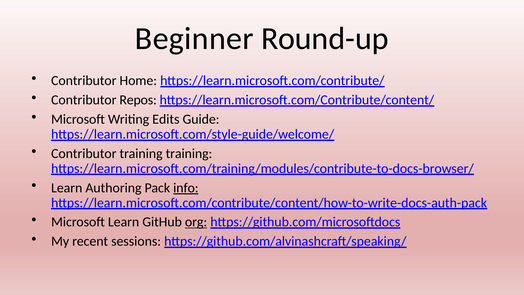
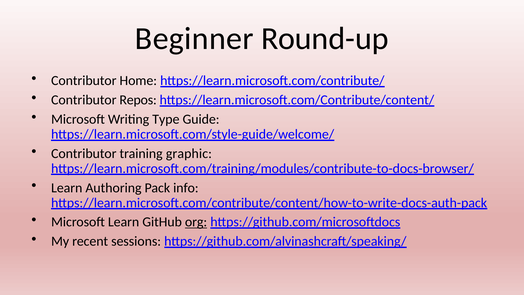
Edits: Edits -> Type
training training: training -> graphic
info underline: present -> none
